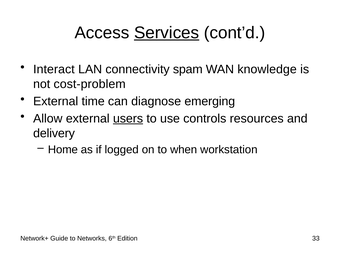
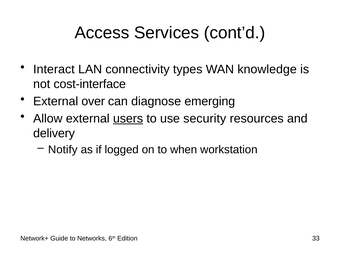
Services underline: present -> none
spam: spam -> types
cost-problem: cost-problem -> cost-interface
time: time -> over
controls: controls -> security
Home: Home -> Notify
